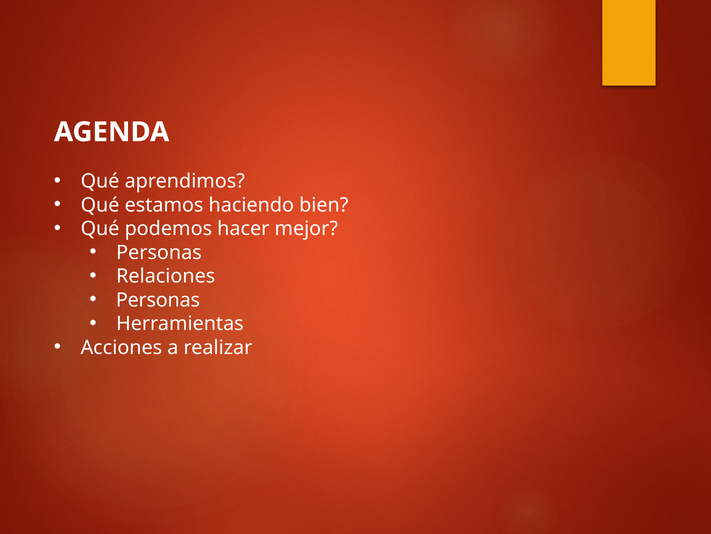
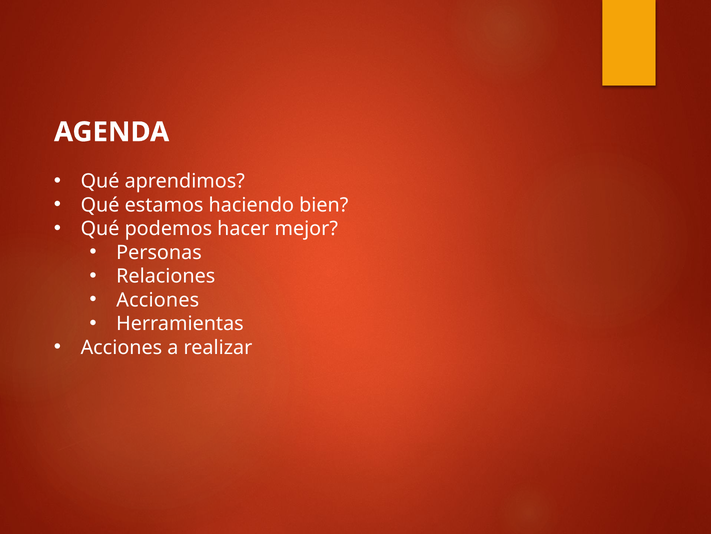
Personas at (158, 300): Personas -> Acciones
